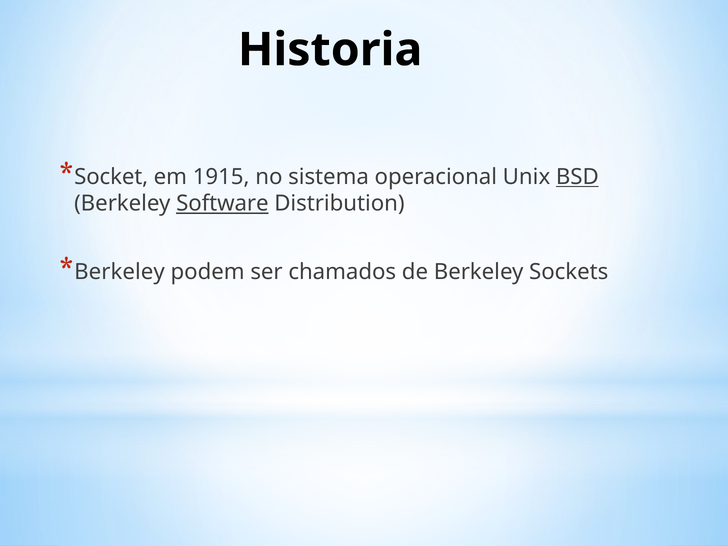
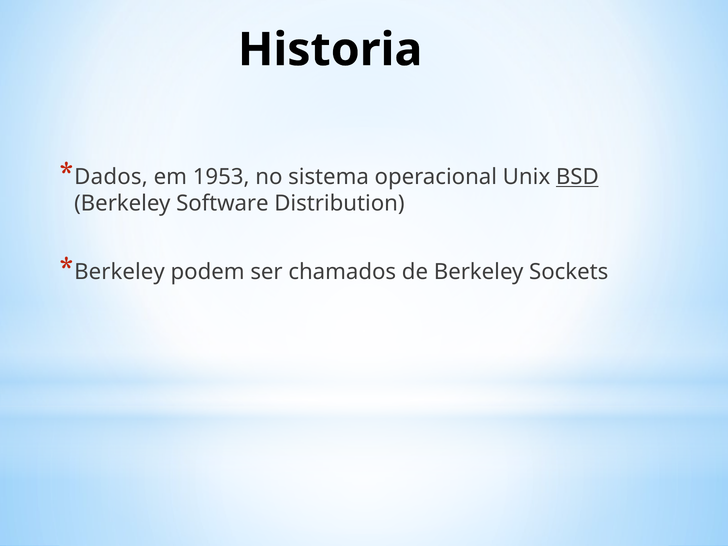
Socket: Socket -> Dados
1915: 1915 -> 1953
Software underline: present -> none
